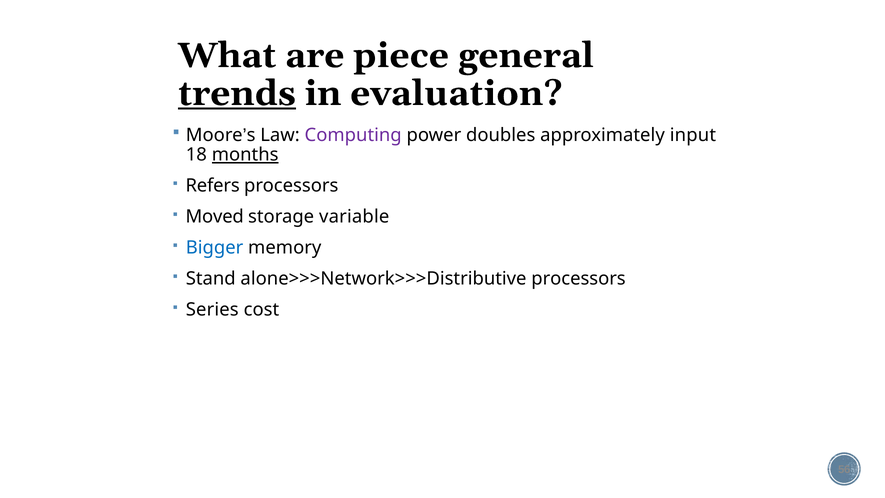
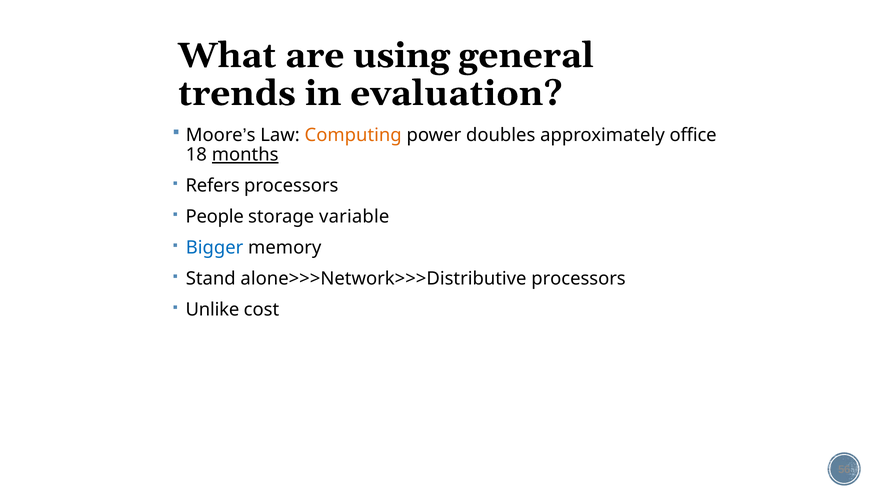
piece: piece -> using
trends underline: present -> none
Computing colour: purple -> orange
input: input -> office
Moved: Moved -> People
Series: Series -> Unlike
